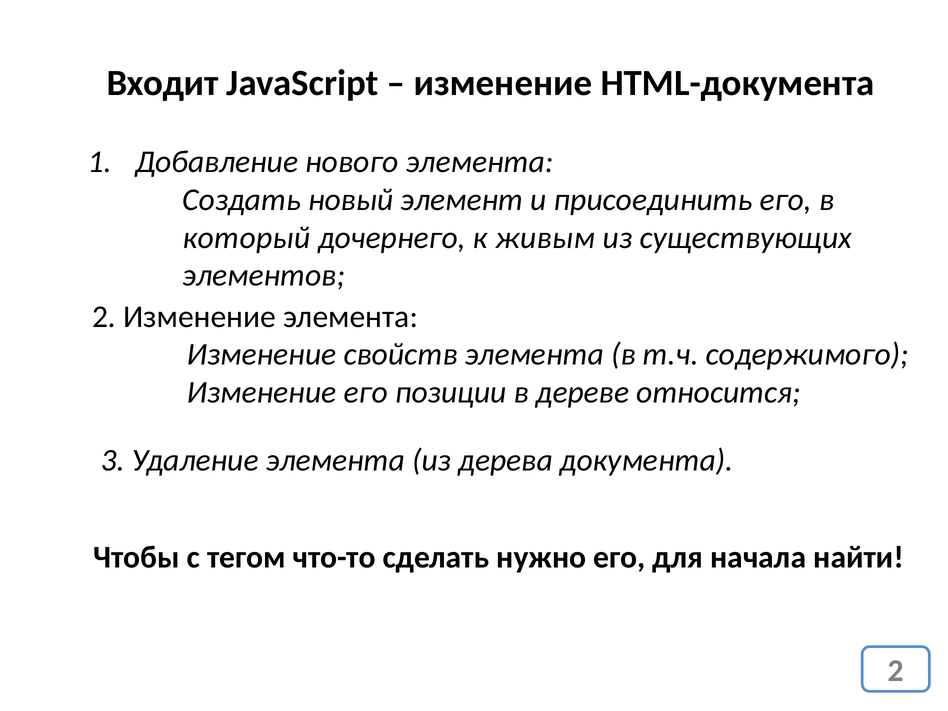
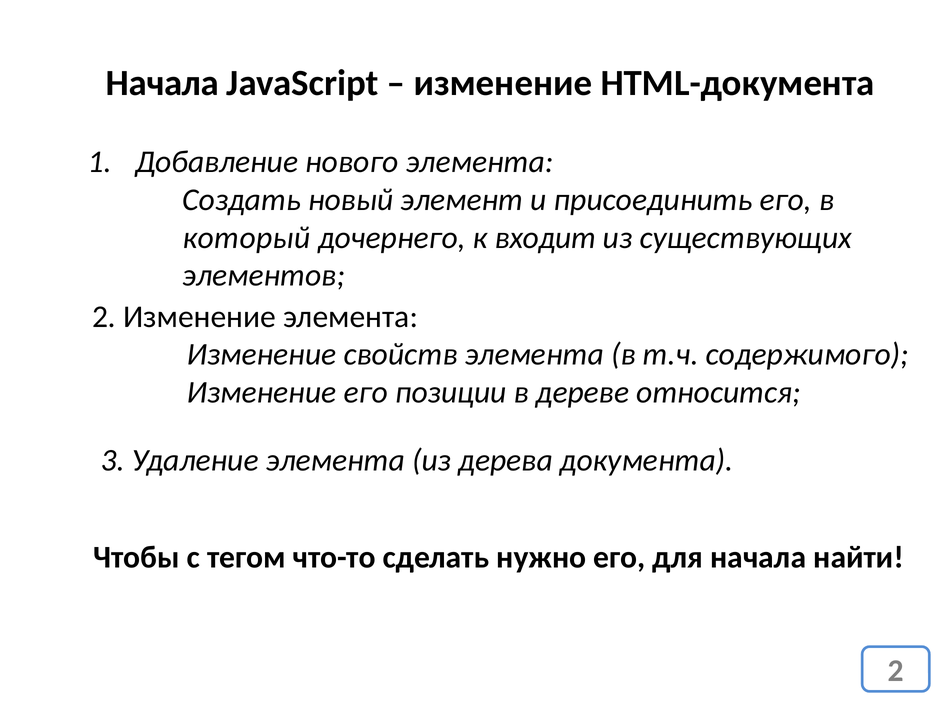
Входит at (162, 83): Входит -> Начала
живым: живым -> входит
